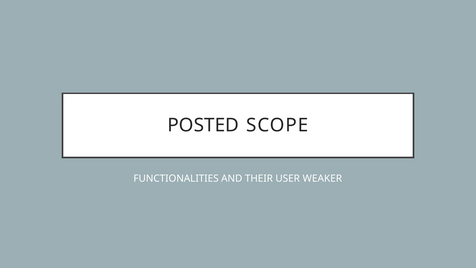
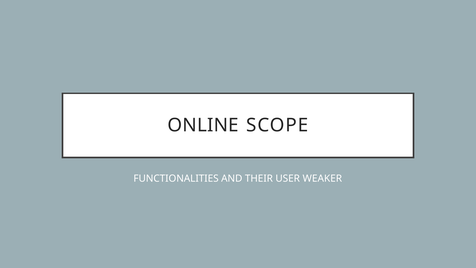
POSTED: POSTED -> ONLINE
